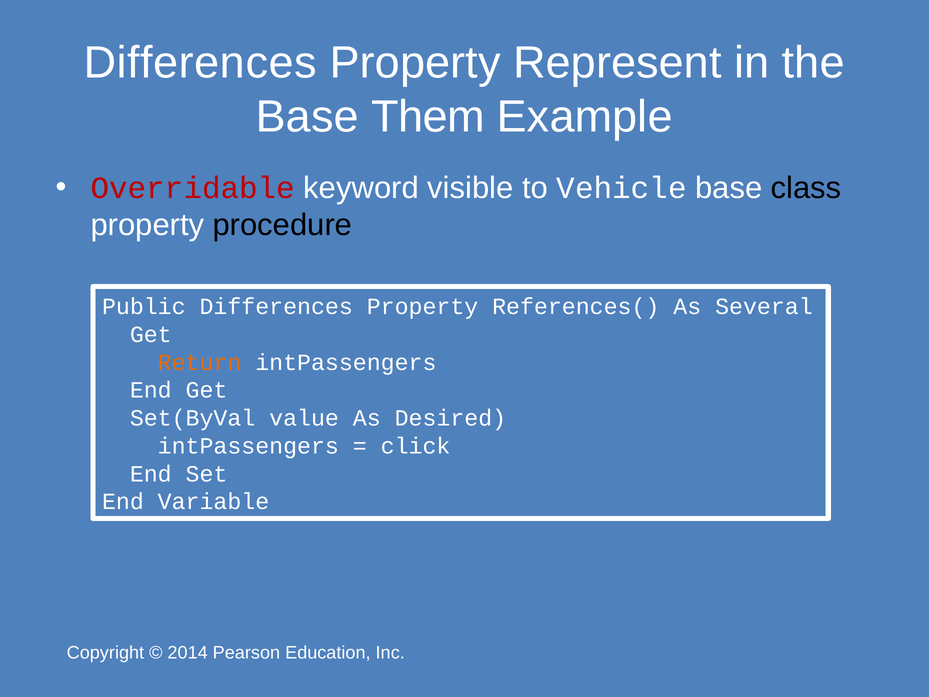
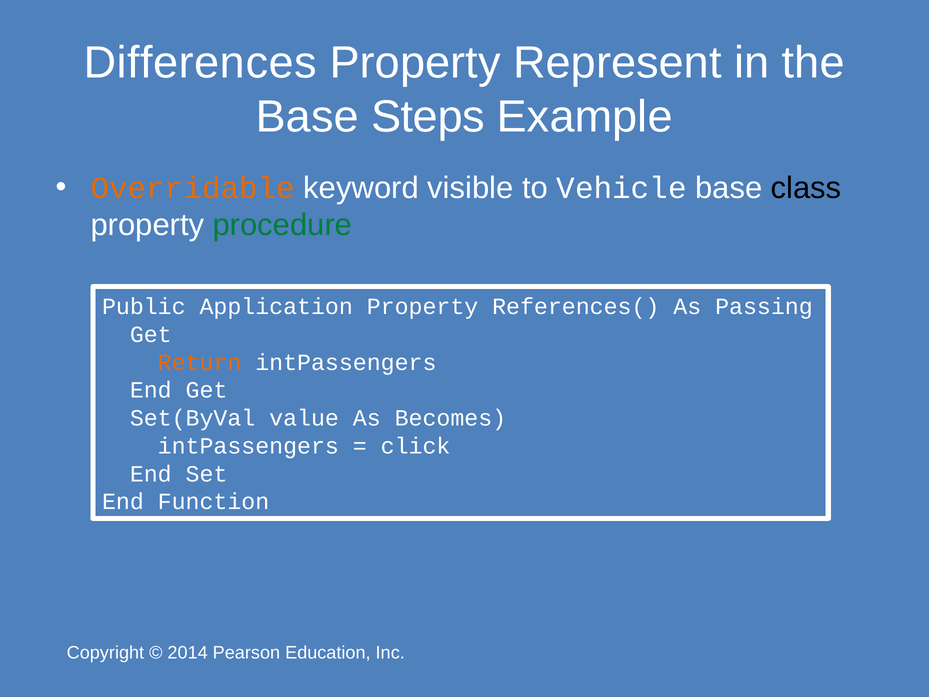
Them: Them -> Steps
Overridable colour: red -> orange
procedure colour: black -> green
Public Differences: Differences -> Application
Several: Several -> Passing
Desired: Desired -> Becomes
Variable: Variable -> Function
